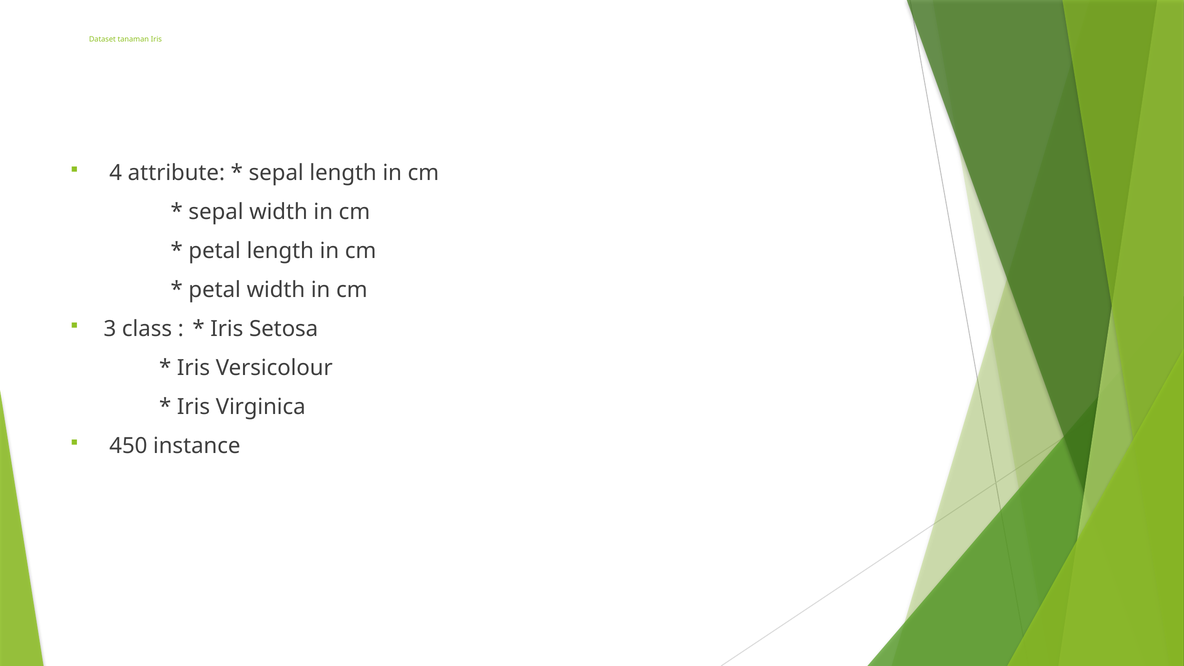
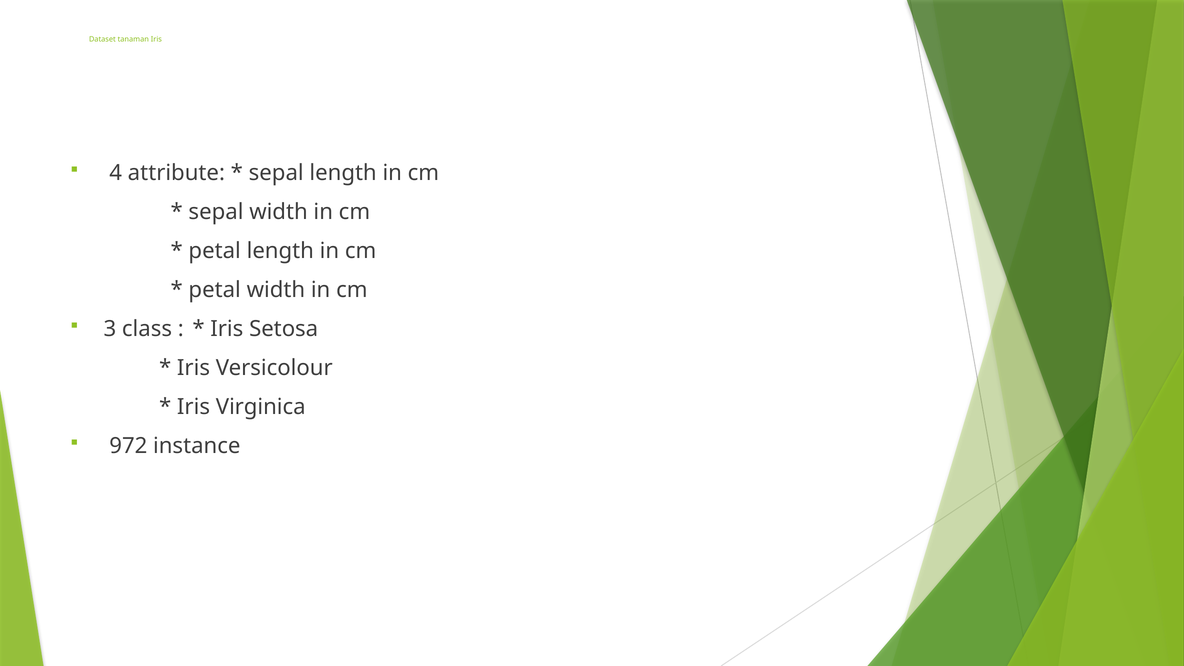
450: 450 -> 972
